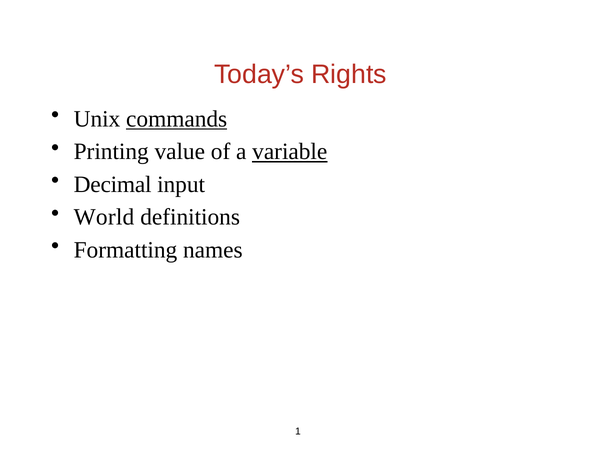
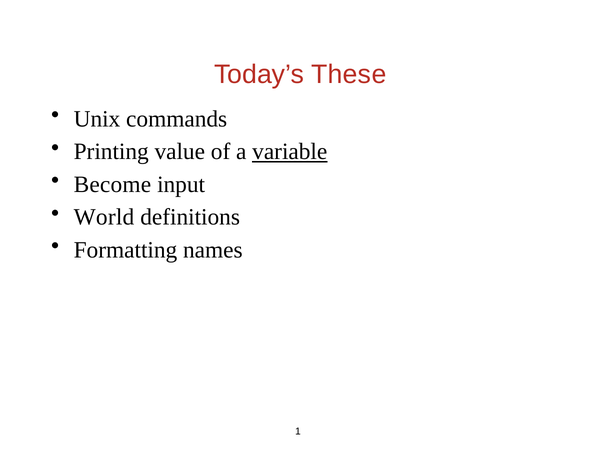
Rights: Rights -> These
commands underline: present -> none
Decimal: Decimal -> Become
